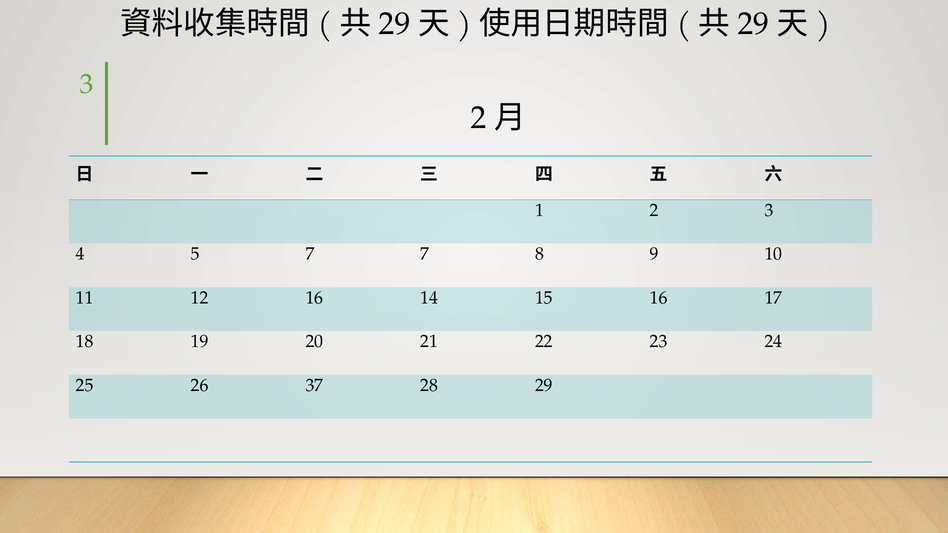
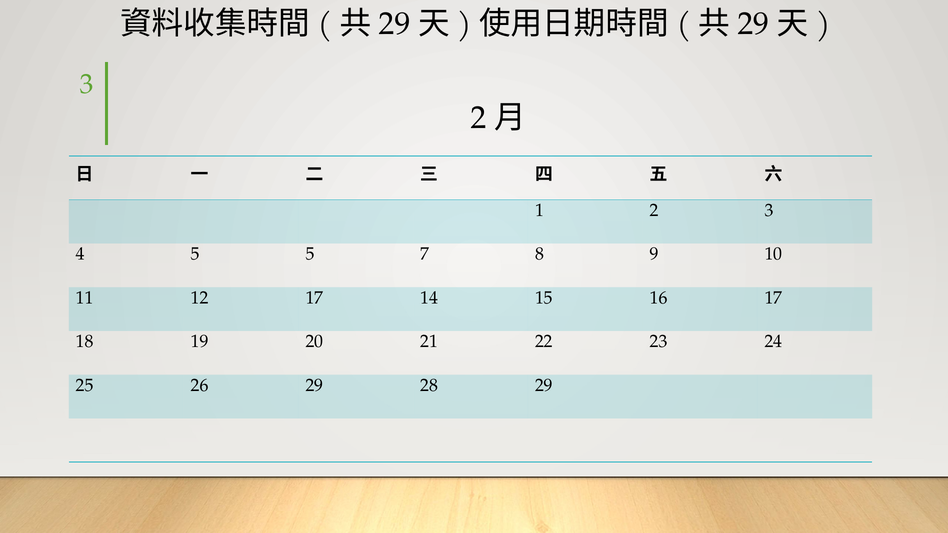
5 7: 7 -> 5
12 16: 16 -> 17
26 37: 37 -> 29
